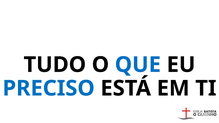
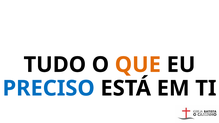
QUE colour: blue -> orange
